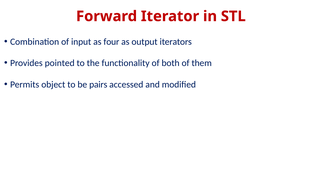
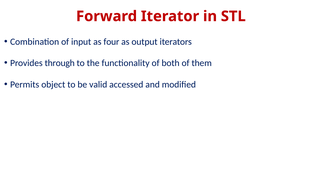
pointed: pointed -> through
pairs: pairs -> valid
